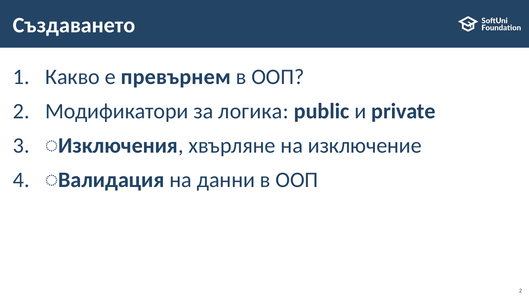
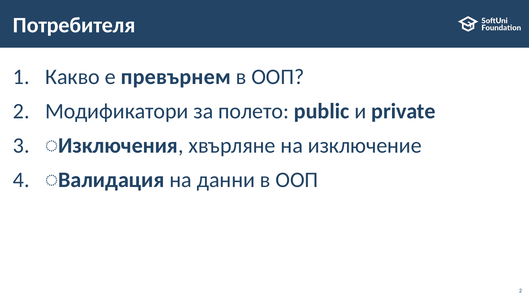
Създаването: Създаването -> Потребителя
логика: логика -> полето
